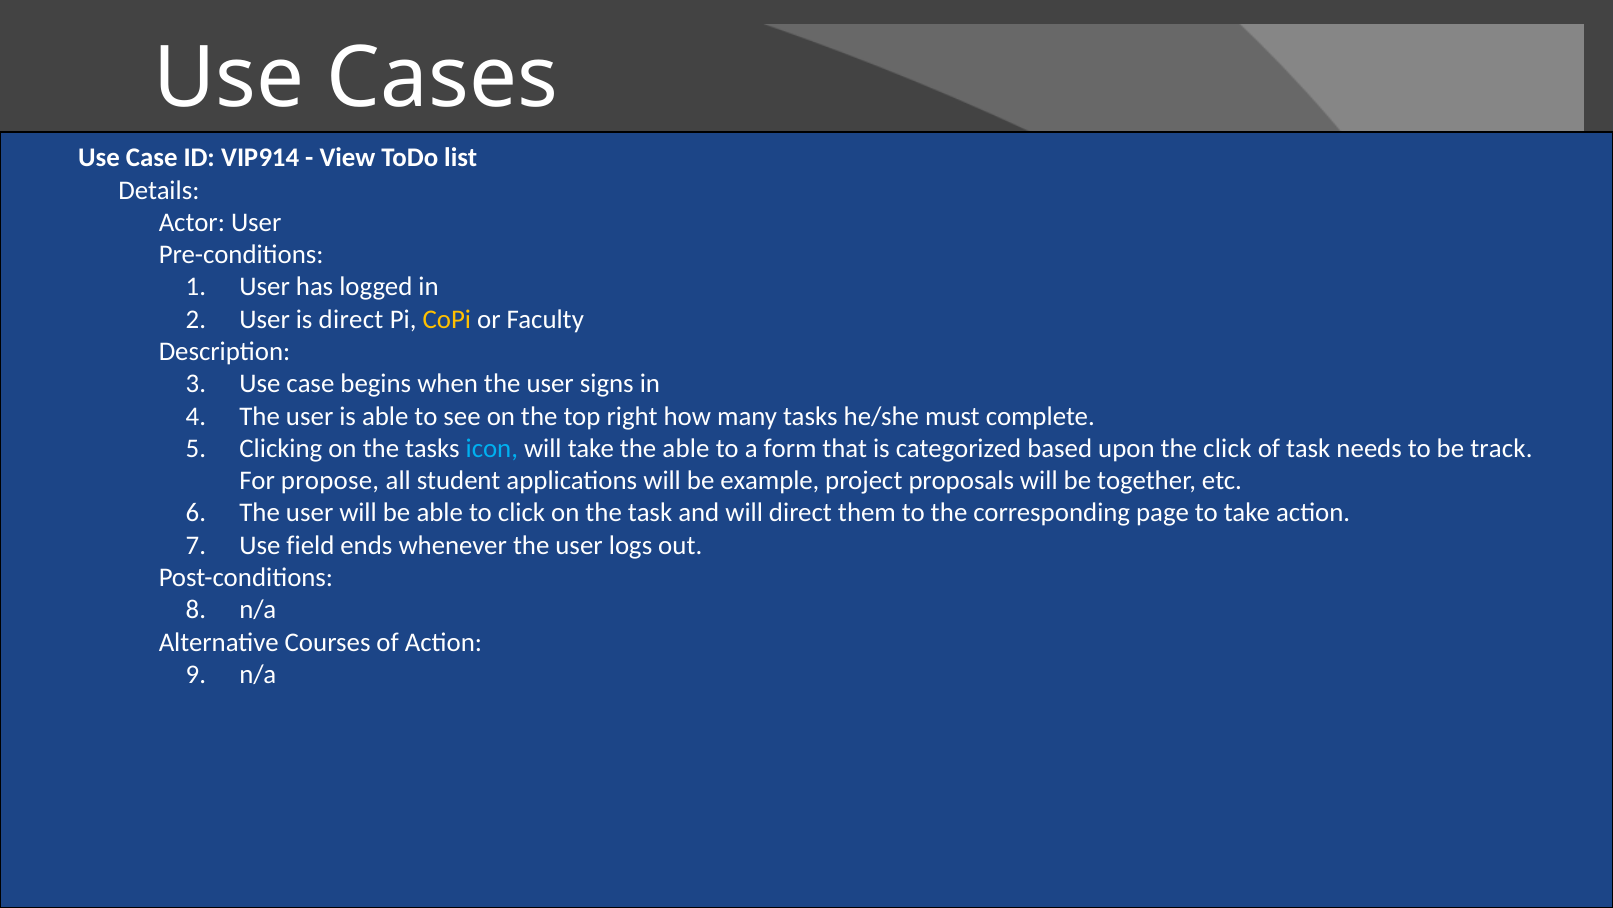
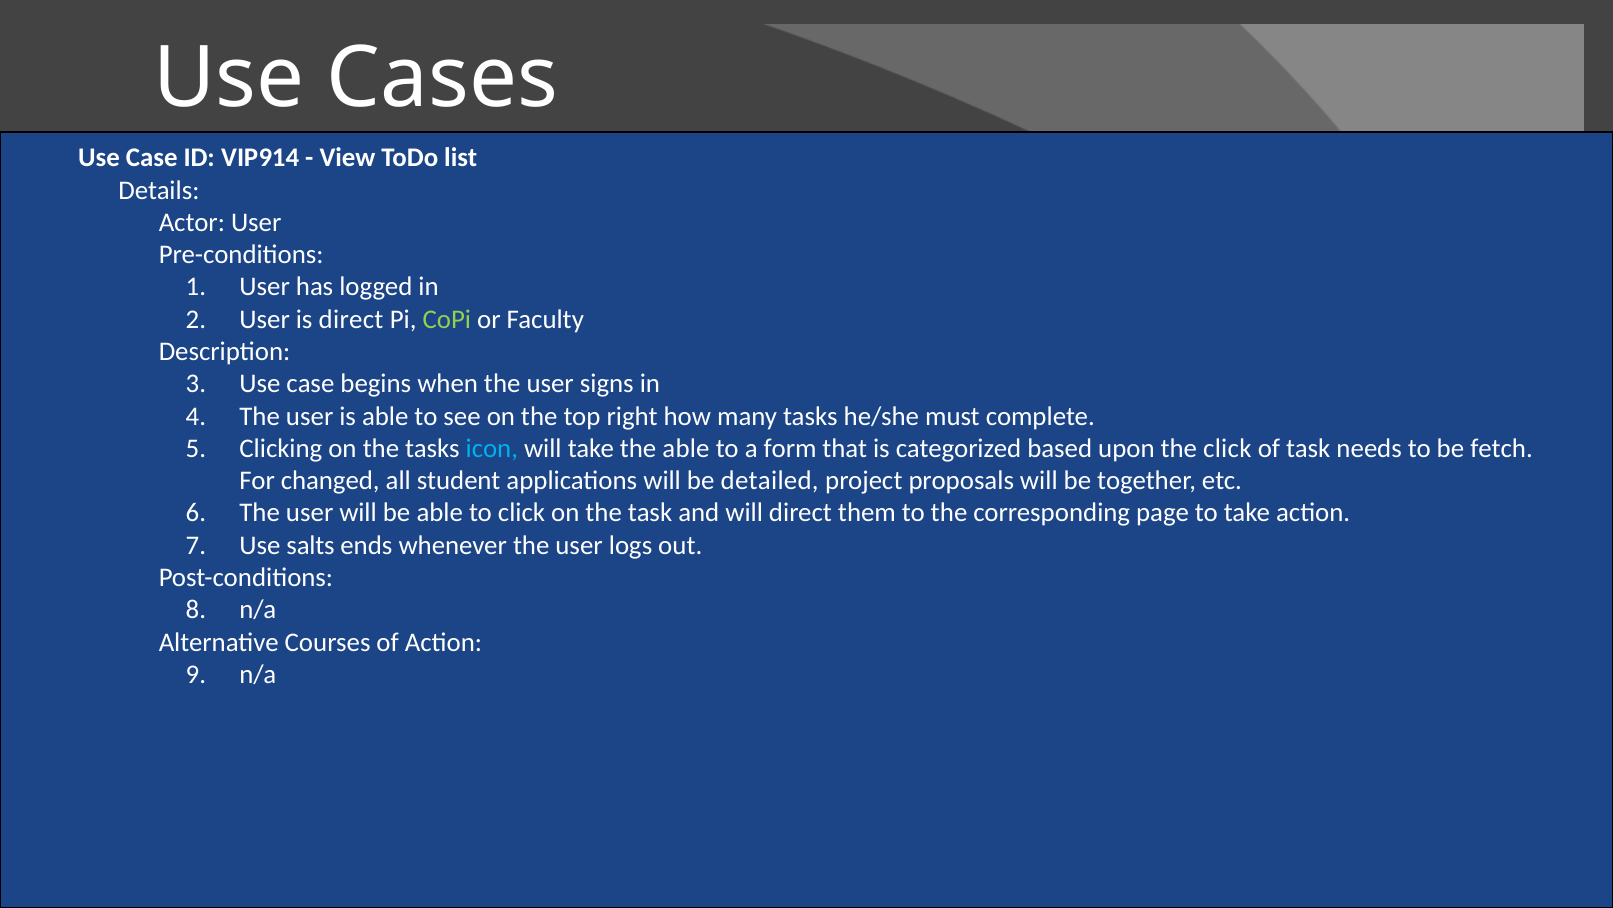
CoPi colour: yellow -> light green
track: track -> fetch
propose: propose -> changed
example: example -> detailed
field: field -> salts
